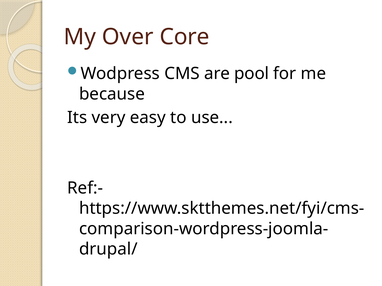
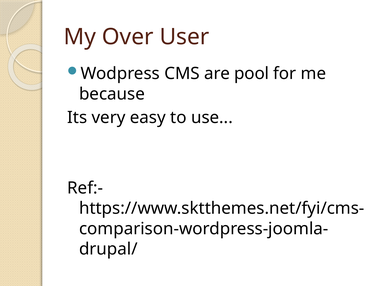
Core: Core -> User
